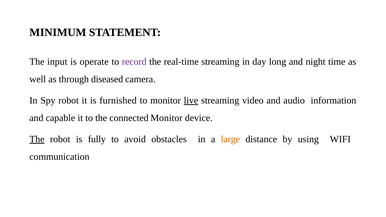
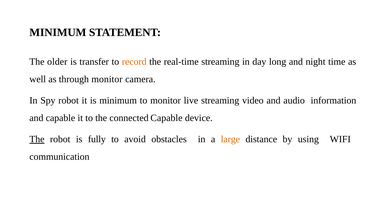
input: input -> older
operate: operate -> transfer
record colour: purple -> orange
through diseased: diseased -> monitor
is furnished: furnished -> minimum
live underline: present -> none
connected Monitor: Monitor -> Capable
